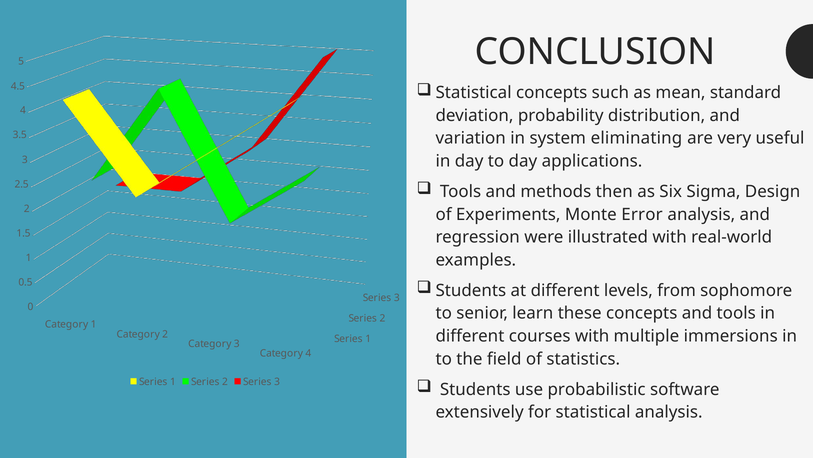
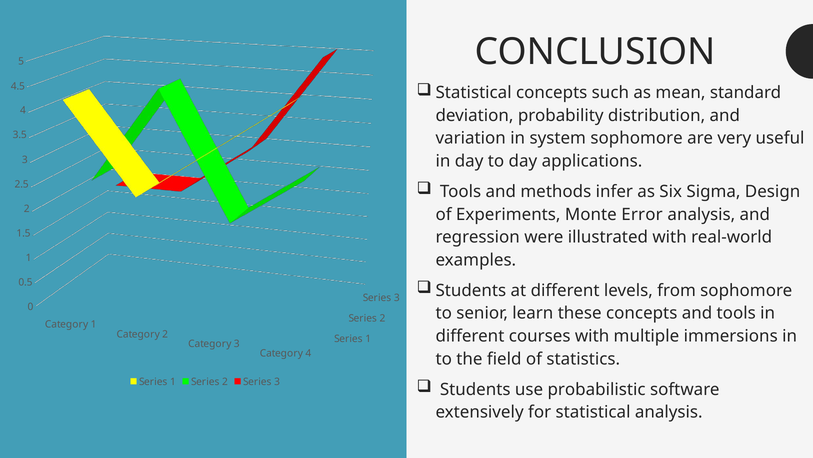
system eliminating: eliminating -> sophomore
then: then -> infer
